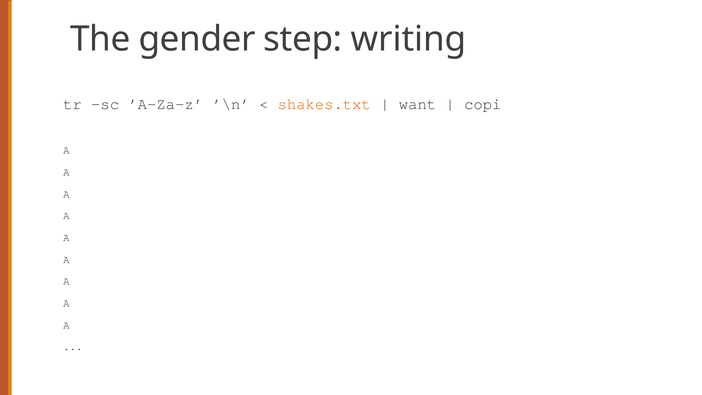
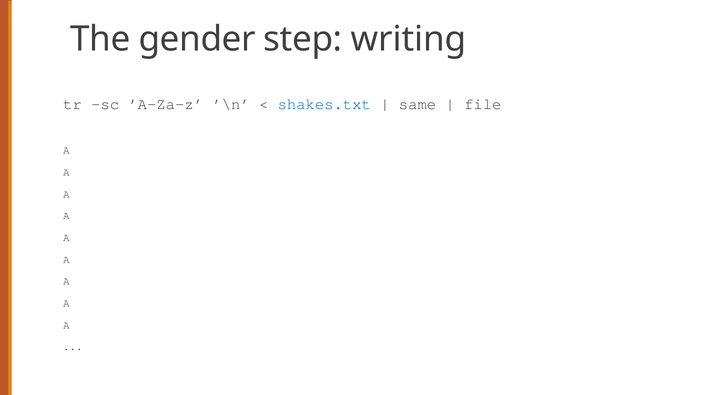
shakes.txt colour: orange -> blue
want: want -> same
copi: copi -> file
